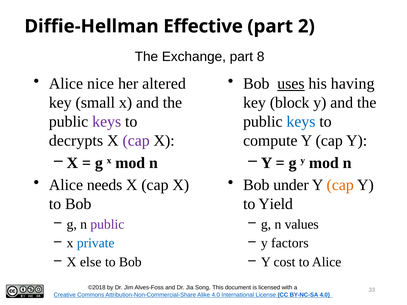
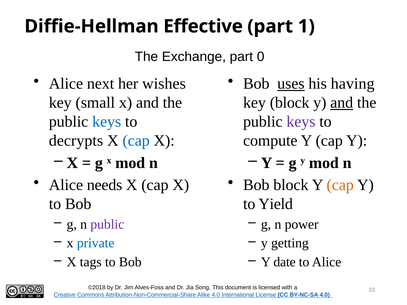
2: 2 -> 1
8: 8 -> 0
nice: nice -> next
altered: altered -> wishes
and at (342, 103) underline: none -> present
keys at (107, 122) colour: purple -> blue
keys at (301, 122) colour: blue -> purple
cap at (136, 141) colour: purple -> blue
Bob under: under -> block
values: values -> power
factors: factors -> getting
else: else -> tags
cost: cost -> date
